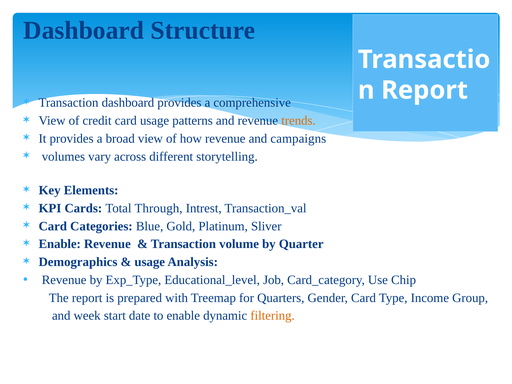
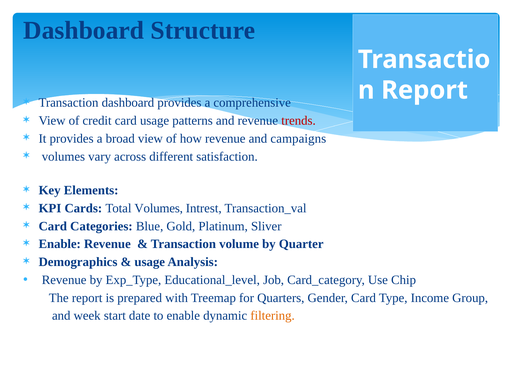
trends colour: orange -> red
storytelling: storytelling -> satisfaction
Total Through: Through -> Volumes
